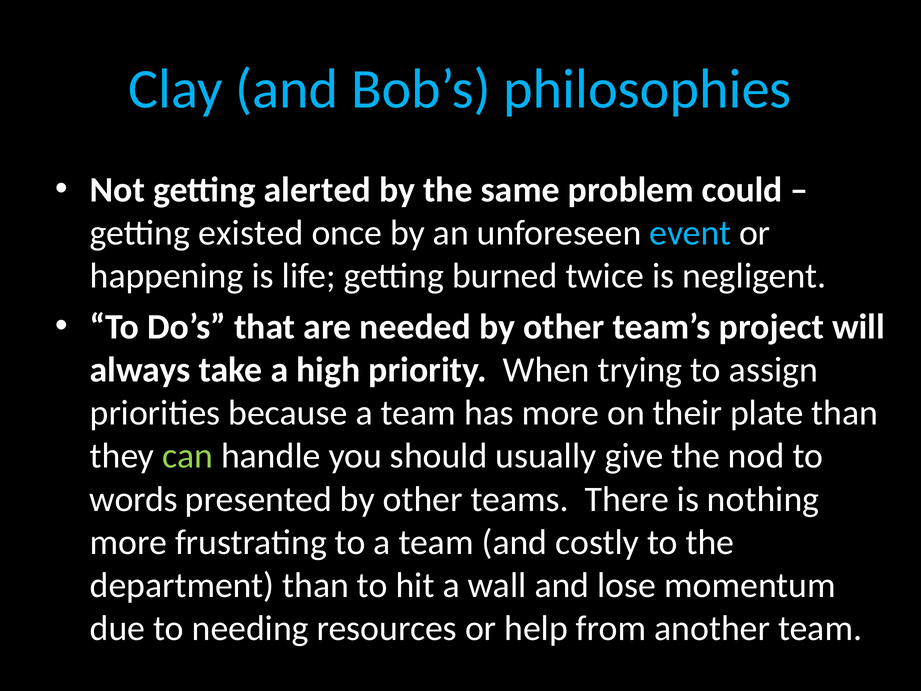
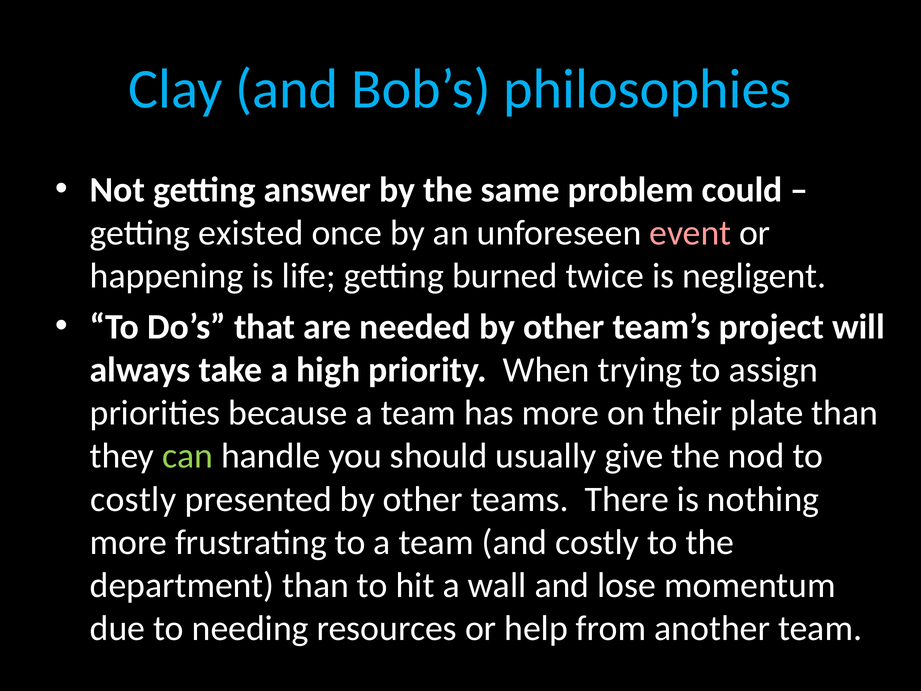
alerted: alerted -> answer
event colour: light blue -> pink
words at (134, 499): words -> costly
